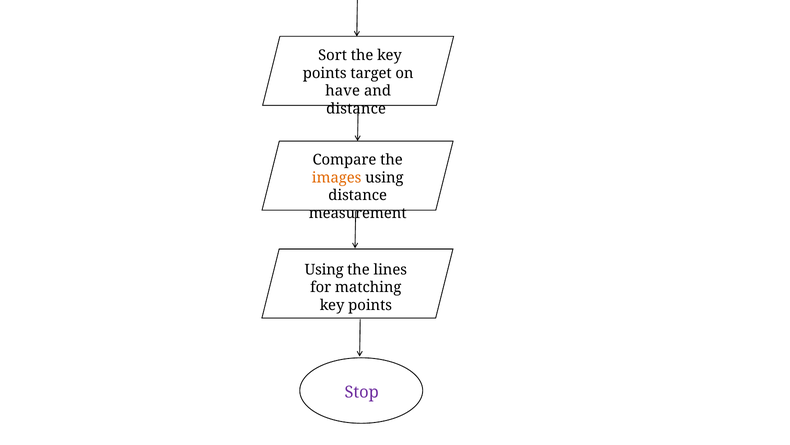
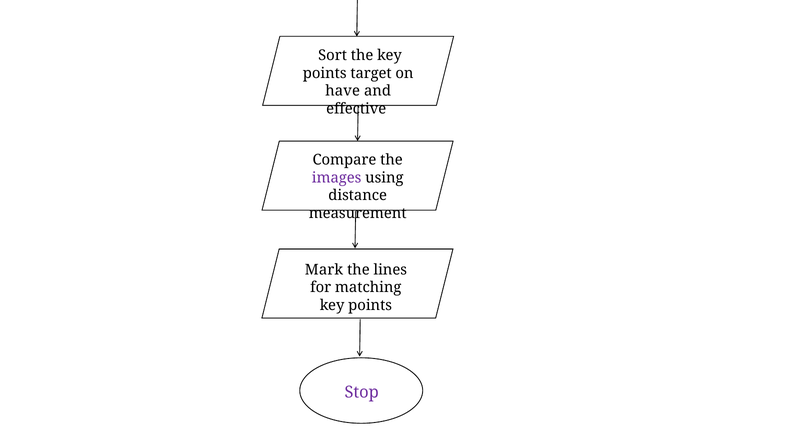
distance at (356, 109): distance -> effective
images colour: orange -> purple
Using at (324, 269): Using -> Mark
